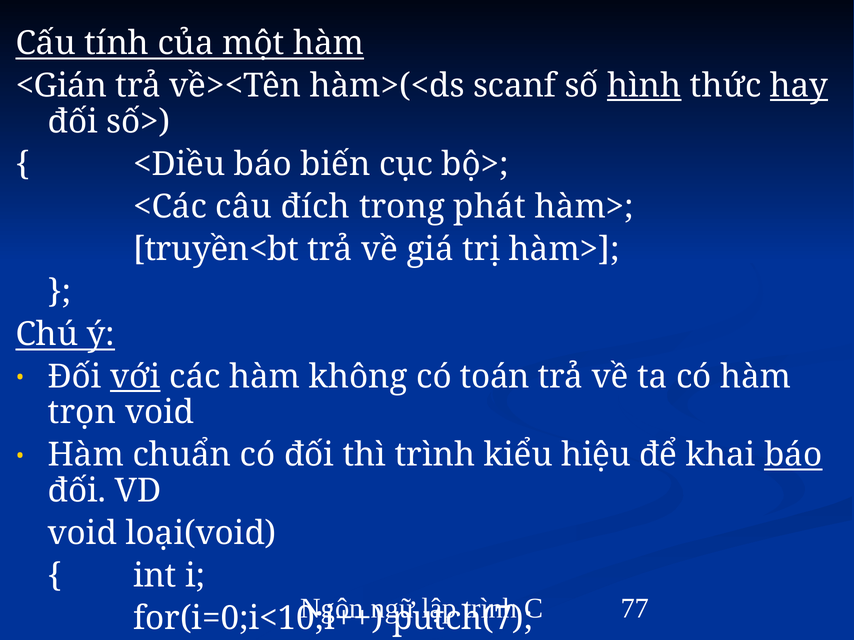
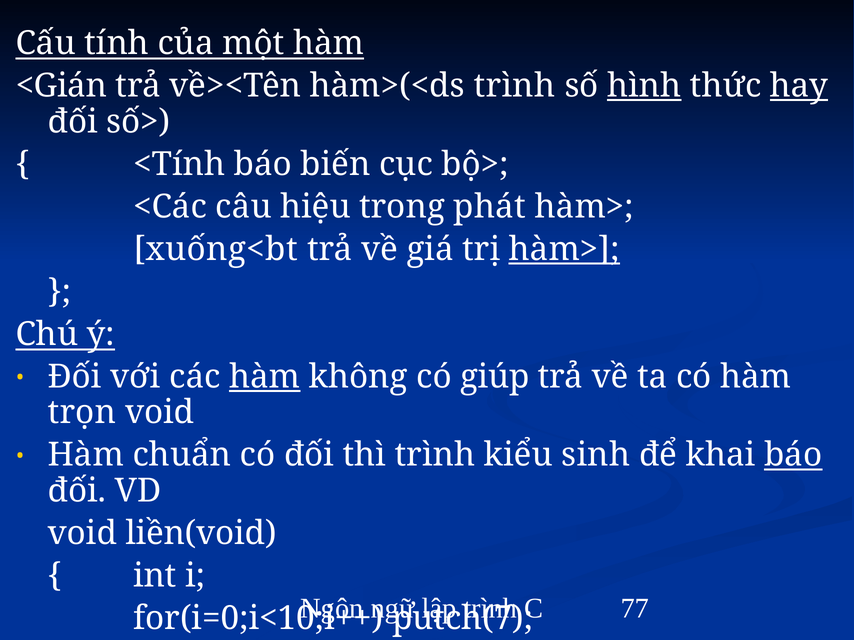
hàm>(<ds scanf: scanf -> trình
<Diều: <Diều -> <Tính
đích: đích -> hiệu
truyền<bt: truyền<bt -> xuống<bt
hàm> at (564, 249) underline: none -> present
với underline: present -> none
hàm at (265, 377) underline: none -> present
toán: toán -> giúp
hiệu: hiệu -> sinh
loại(void: loại(void -> liền(void
